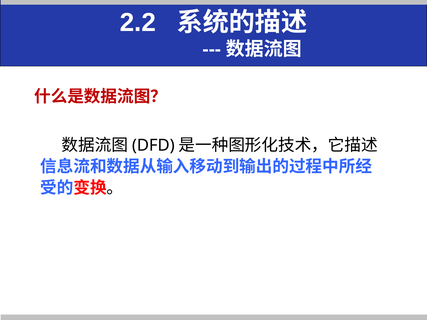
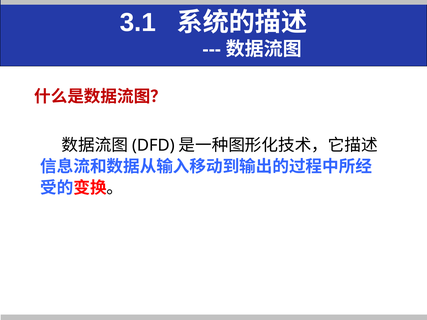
2.2: 2.2 -> 3.1
